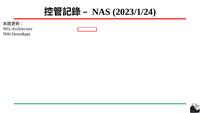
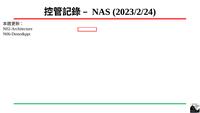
2023/1/24: 2023/1/24 -> 2023/2/24
